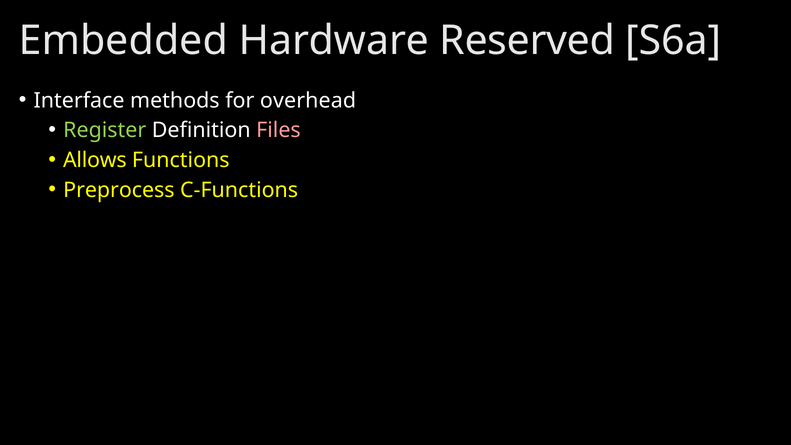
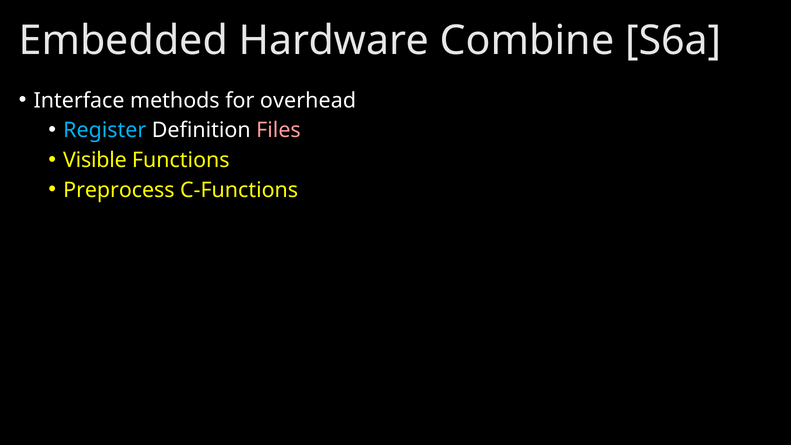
Reserved: Reserved -> Combine
Register colour: light green -> light blue
Allows: Allows -> Visible
